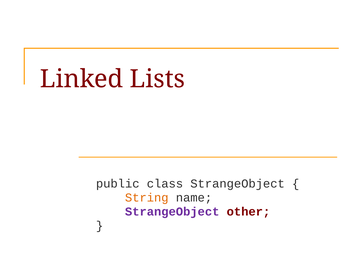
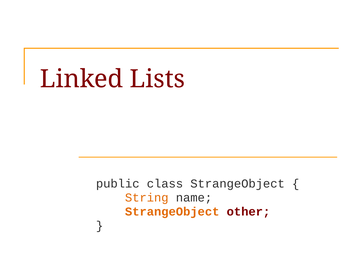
StrangeObject at (172, 212) colour: purple -> orange
